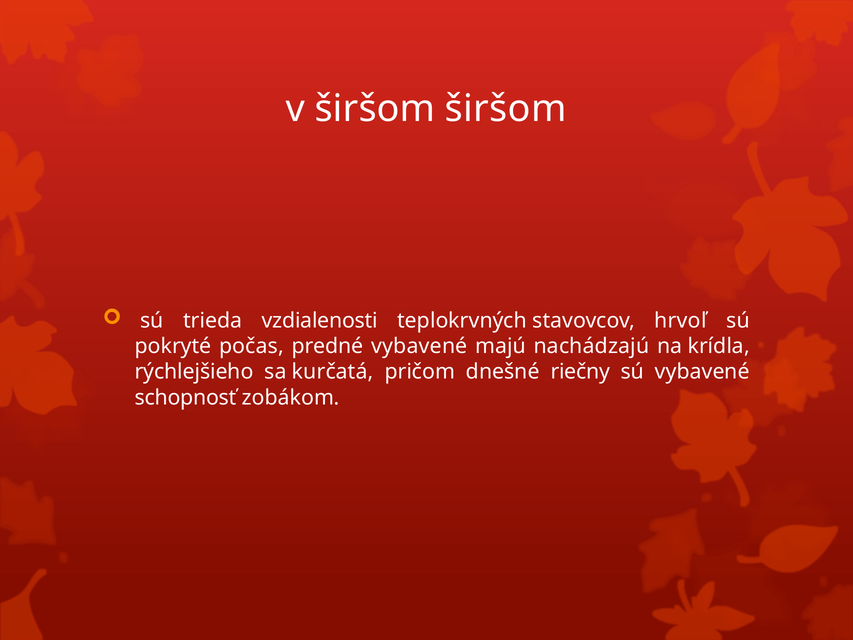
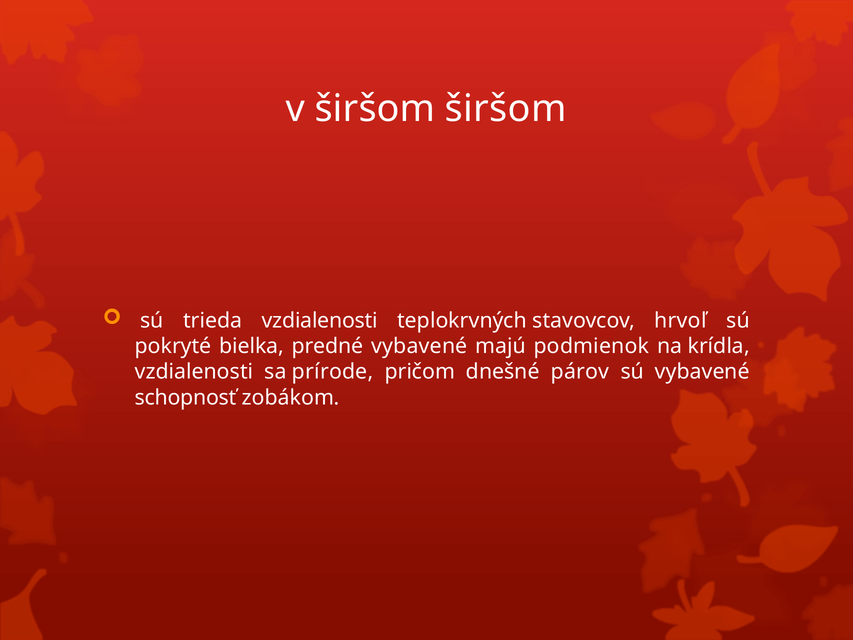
počas: počas -> bielka
nachádzajú: nachádzajú -> podmienok
rýchlejšieho at (194, 372): rýchlejšieho -> vzdialenosti
kurčatá: kurčatá -> prírode
riečny: riečny -> párov
